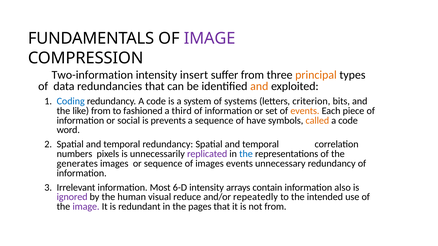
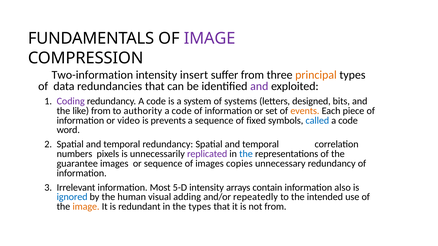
and at (259, 86) colour: orange -> purple
Coding colour: blue -> purple
criterion: criterion -> designed
fashioned: fashioned -> authority
third at (182, 111): third -> code
social: social -> video
have: have -> fixed
called colour: orange -> blue
generates: generates -> guarantee
images events: events -> copies
6-D: 6-D -> 5-D
ignored colour: purple -> blue
reduce: reduce -> adding
image at (86, 207) colour: purple -> orange
the pages: pages -> types
